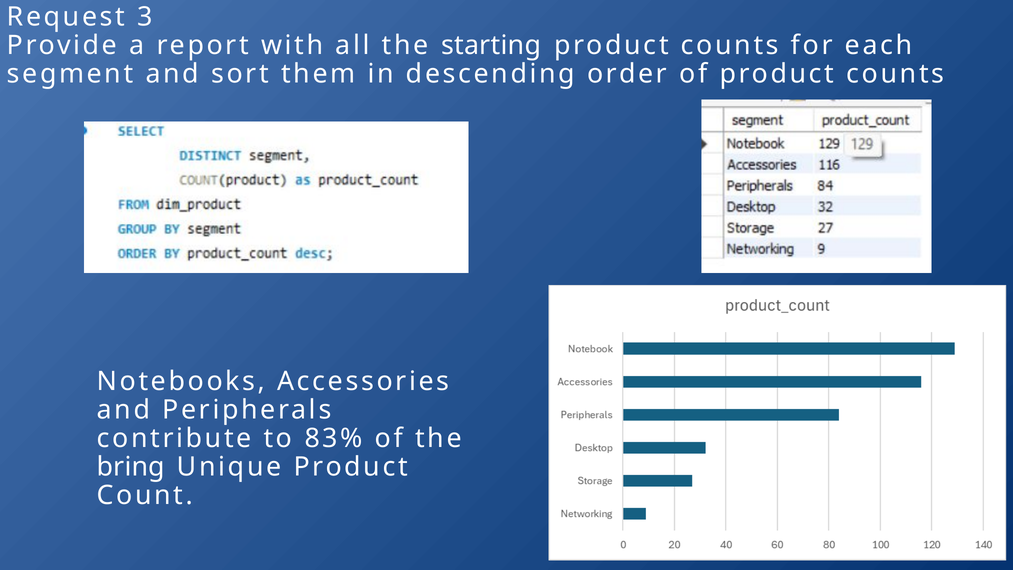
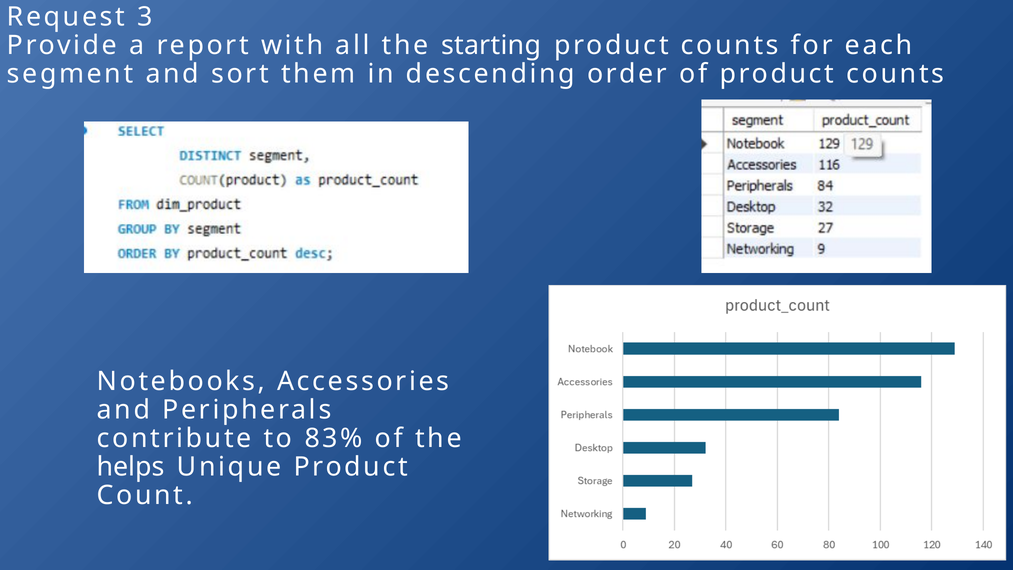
bring: bring -> helps
